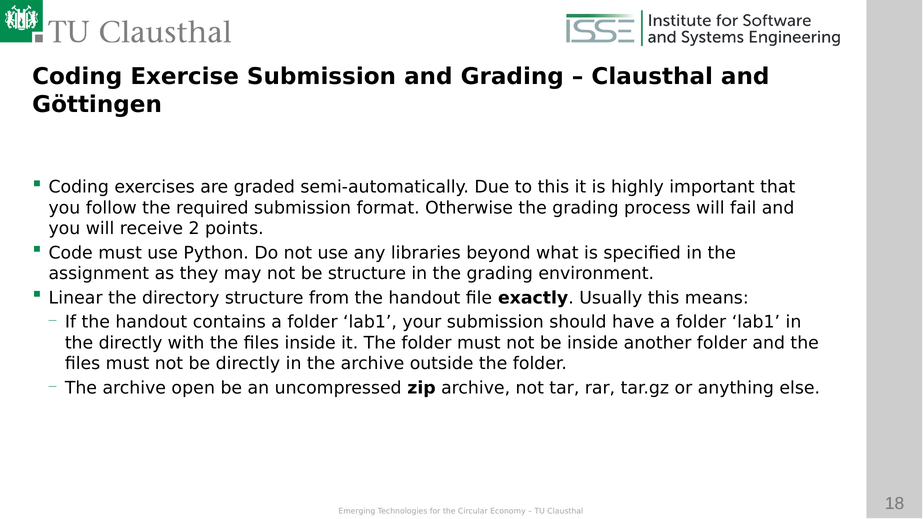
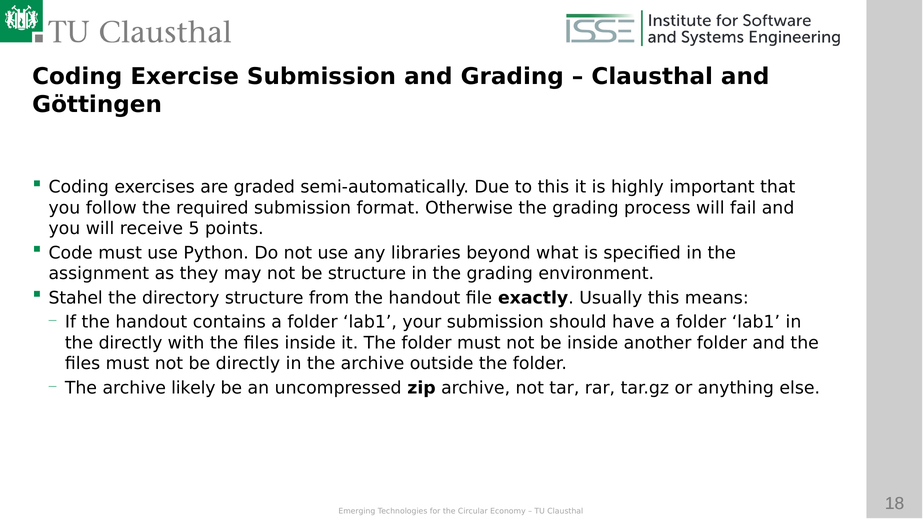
2: 2 -> 5
Linear: Linear -> Stahel
open: open -> likely
